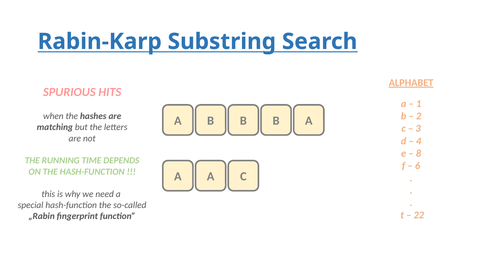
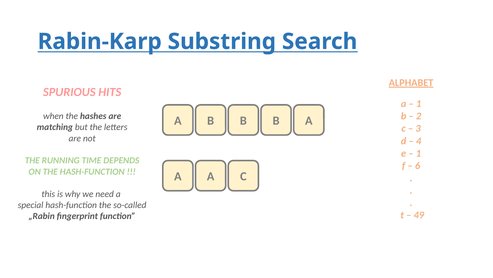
8 at (418, 153): 8 -> 1
22: 22 -> 49
